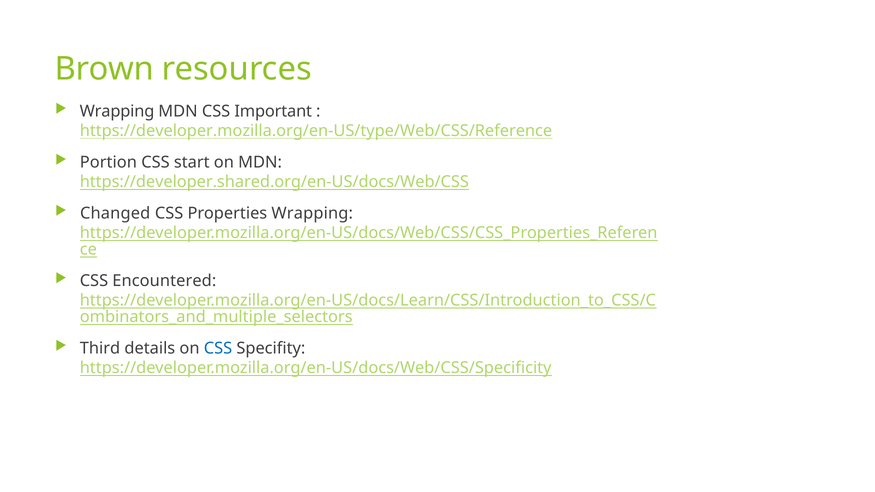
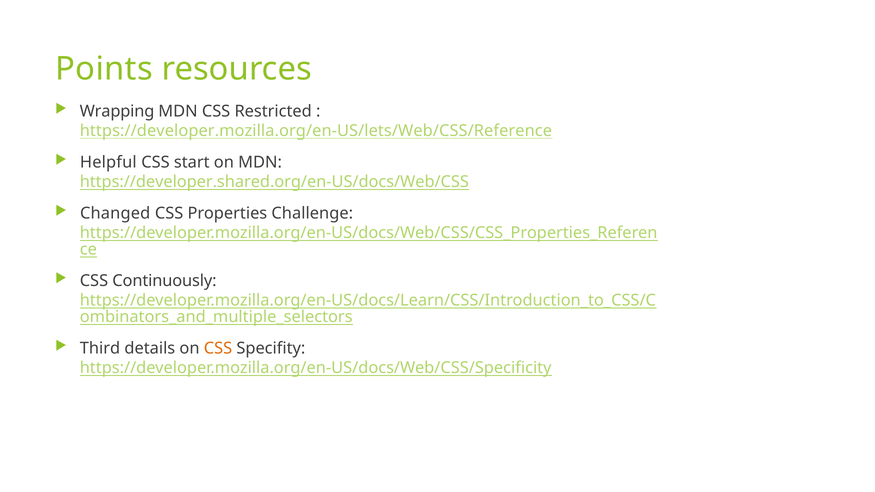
Brown: Brown -> Points
Important: Important -> Restricted
https://developer.mozilla.org/en-US/type/Web/CSS/Reference: https://developer.mozilla.org/en-US/type/Web/CSS/Reference -> https://developer.mozilla.org/en-US/lets/Web/CSS/Reference
Portion: Portion -> Helpful
Properties Wrapping: Wrapping -> Challenge
Encountered: Encountered -> Continuously
CSS at (218, 349) colour: blue -> orange
